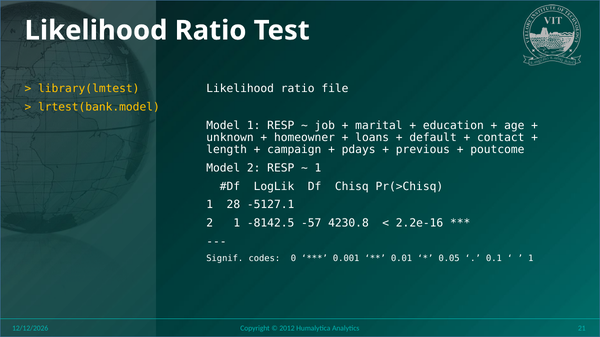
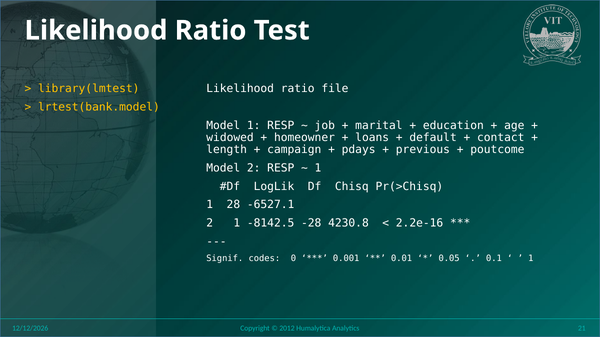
unknown: unknown -> widowed
-5127.1: -5127.1 -> -6527.1
-57: -57 -> -28
